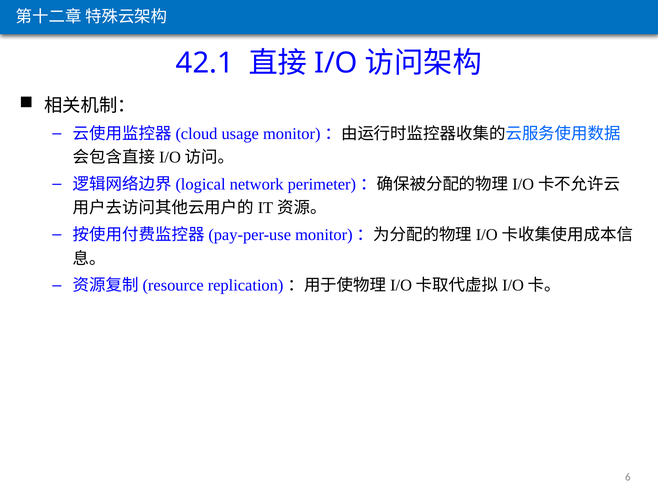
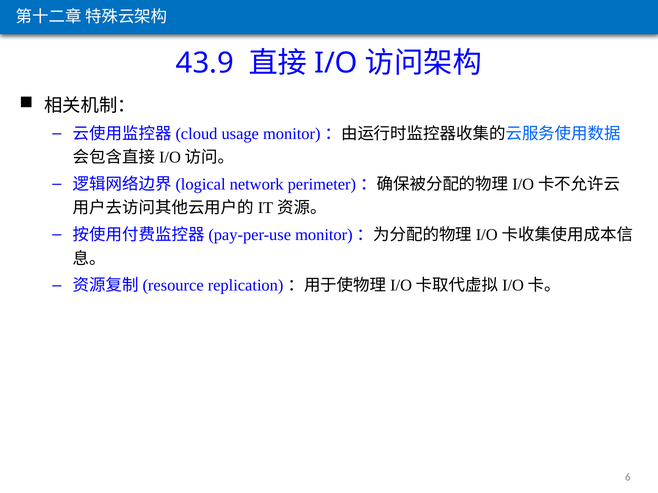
42.1: 42.1 -> 43.9
